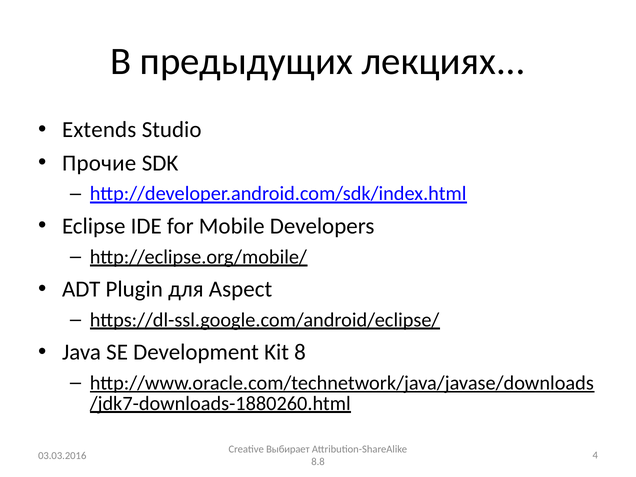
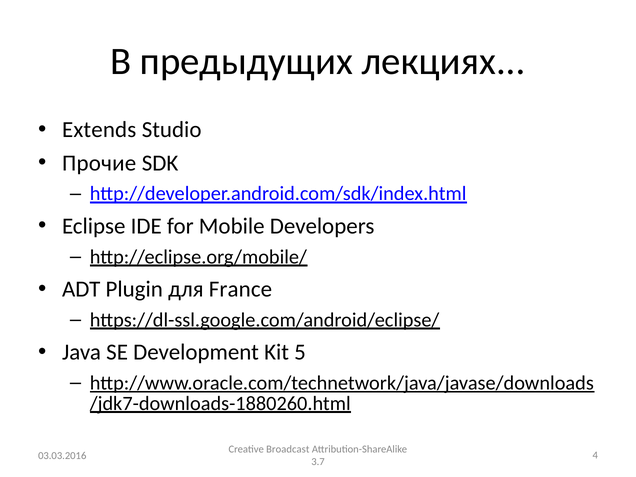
Aspect: Aspect -> France
8: 8 -> 5
Выбирает: Выбирает -> Broadcast
8.8: 8.8 -> 3.7
